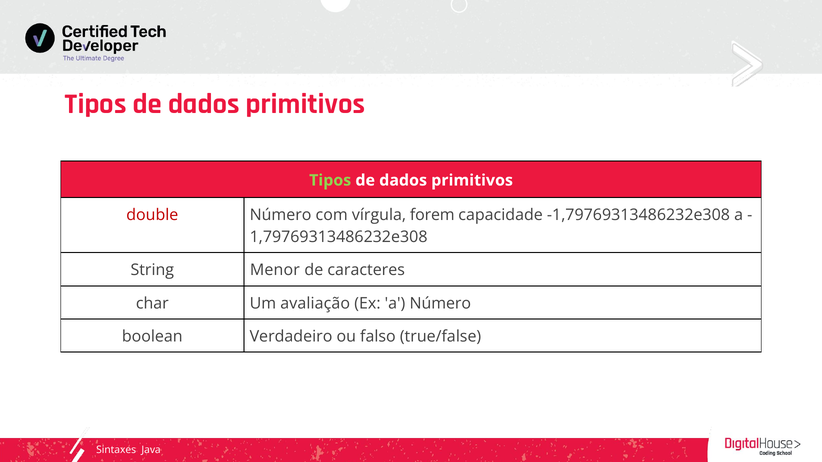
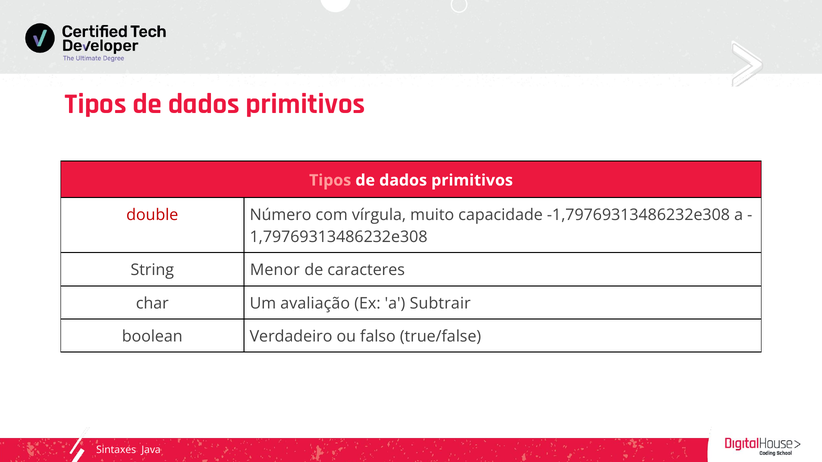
Tipos at (330, 180) colour: light green -> pink
forem: forem -> muito
a Número: Número -> Subtrair
